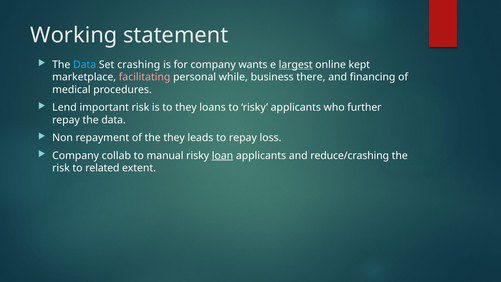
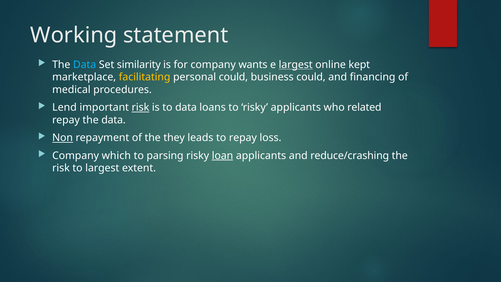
crashing: crashing -> similarity
facilitating colour: pink -> yellow
personal while: while -> could
business there: there -> could
risk at (140, 107) underline: none -> present
to they: they -> data
further: further -> related
Non underline: none -> present
collab: collab -> which
manual: manual -> parsing
to related: related -> largest
